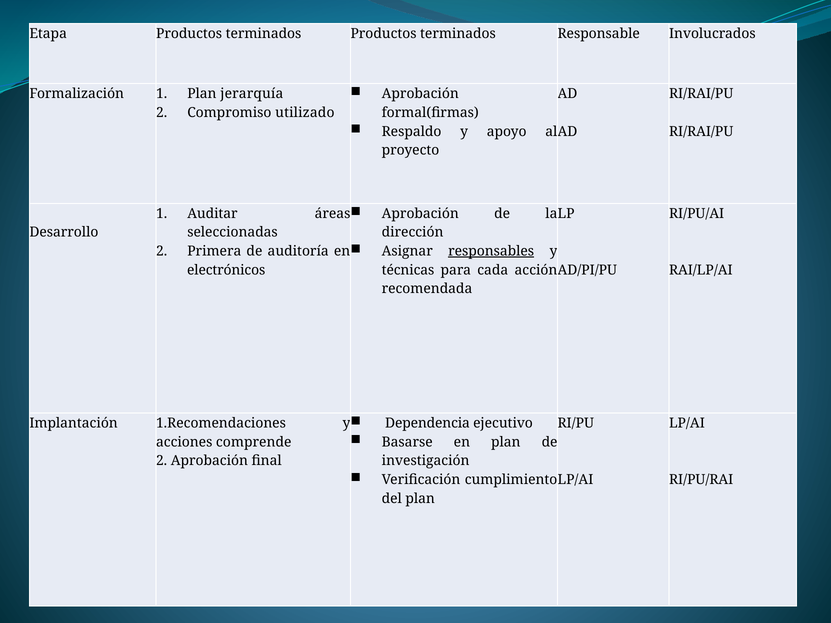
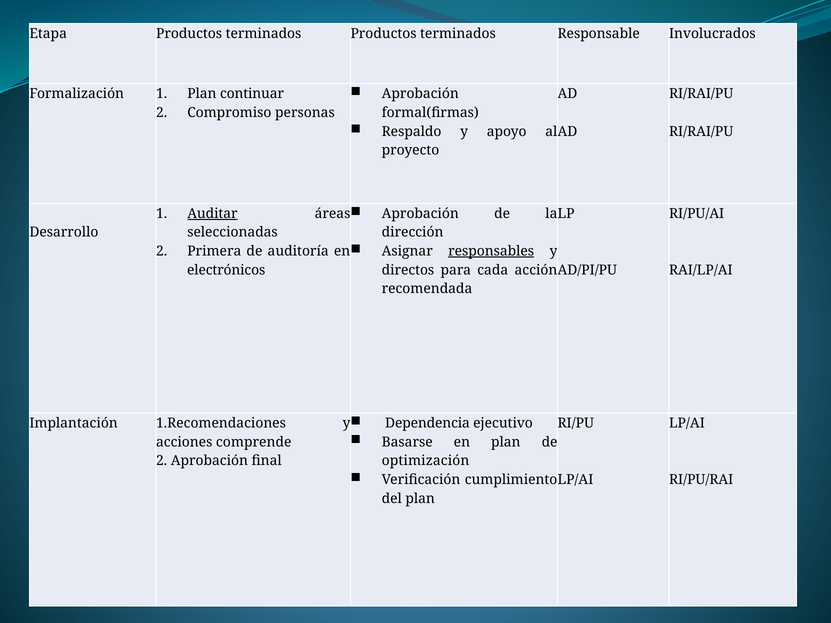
jerarquía: jerarquía -> continuar
utilizado: utilizado -> personas
Auditar underline: none -> present
técnicas: técnicas -> directos
investigación: investigación -> optimización
